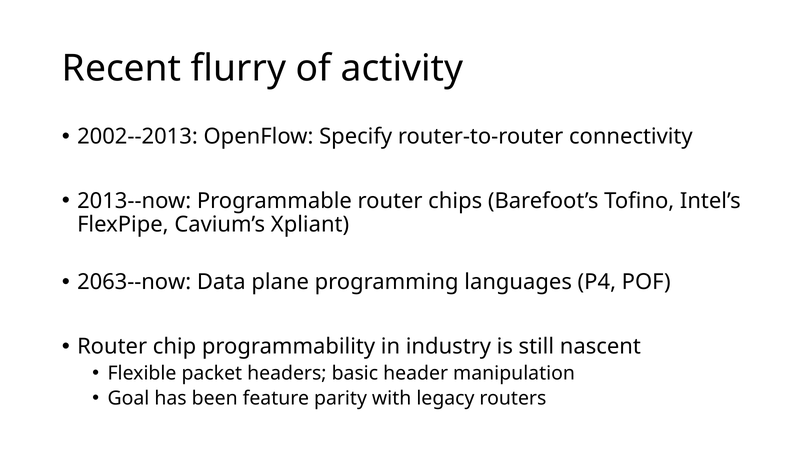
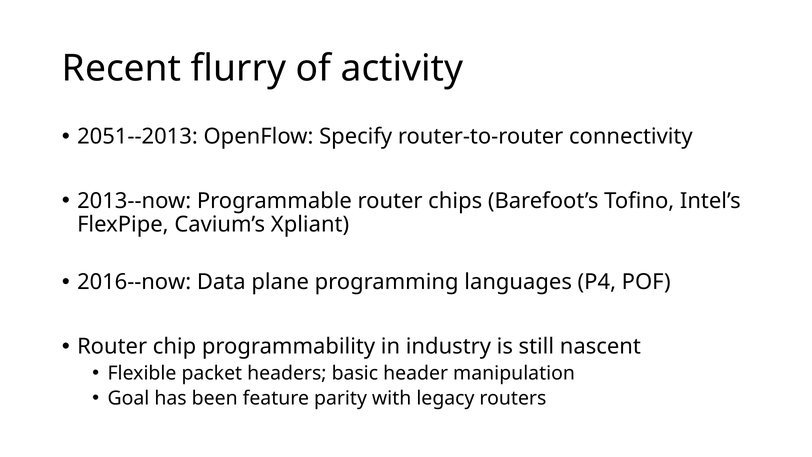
2002--2013: 2002--2013 -> 2051--2013
2063--now: 2063--now -> 2016--now
